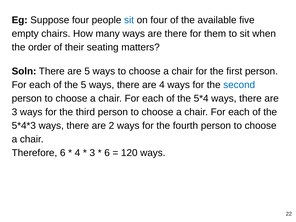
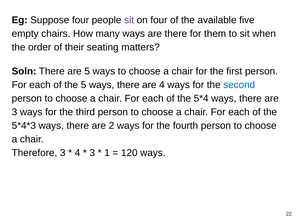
sit at (129, 20) colour: blue -> purple
Therefore 6: 6 -> 3
6 at (107, 153): 6 -> 1
